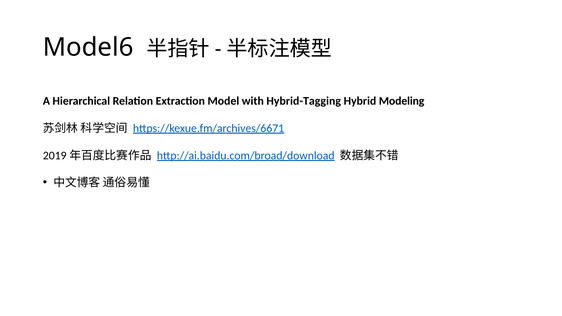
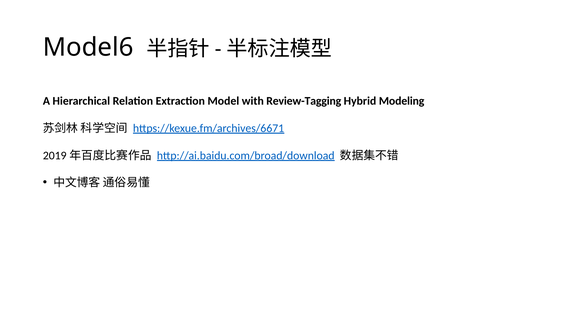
Hybrid-Tagging: Hybrid-Tagging -> Review-Tagging
